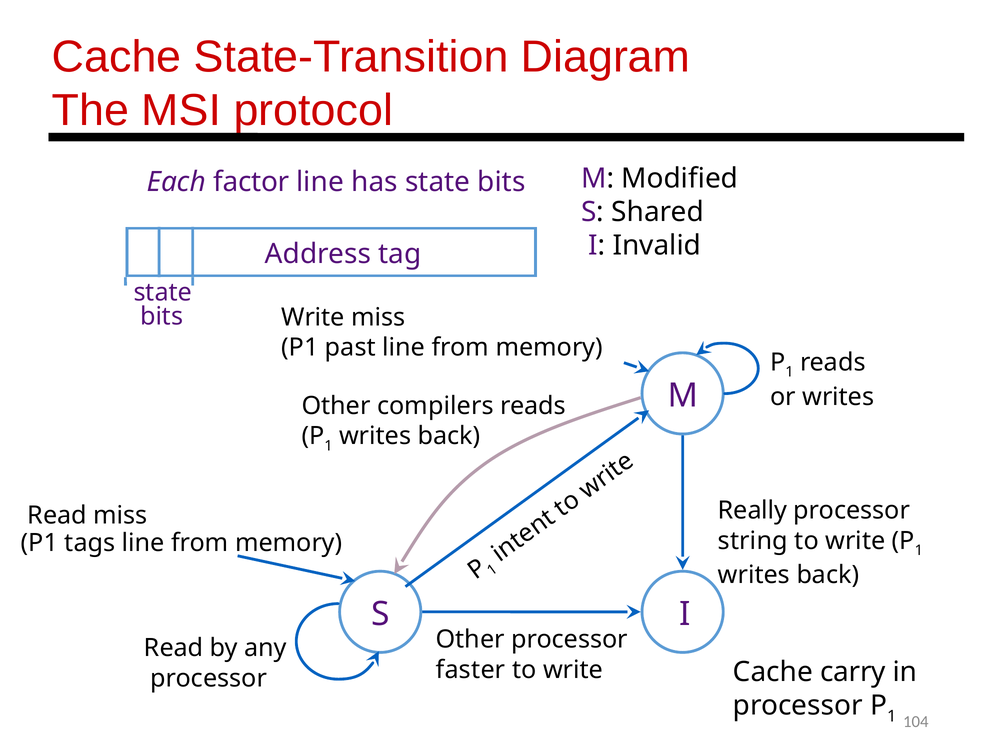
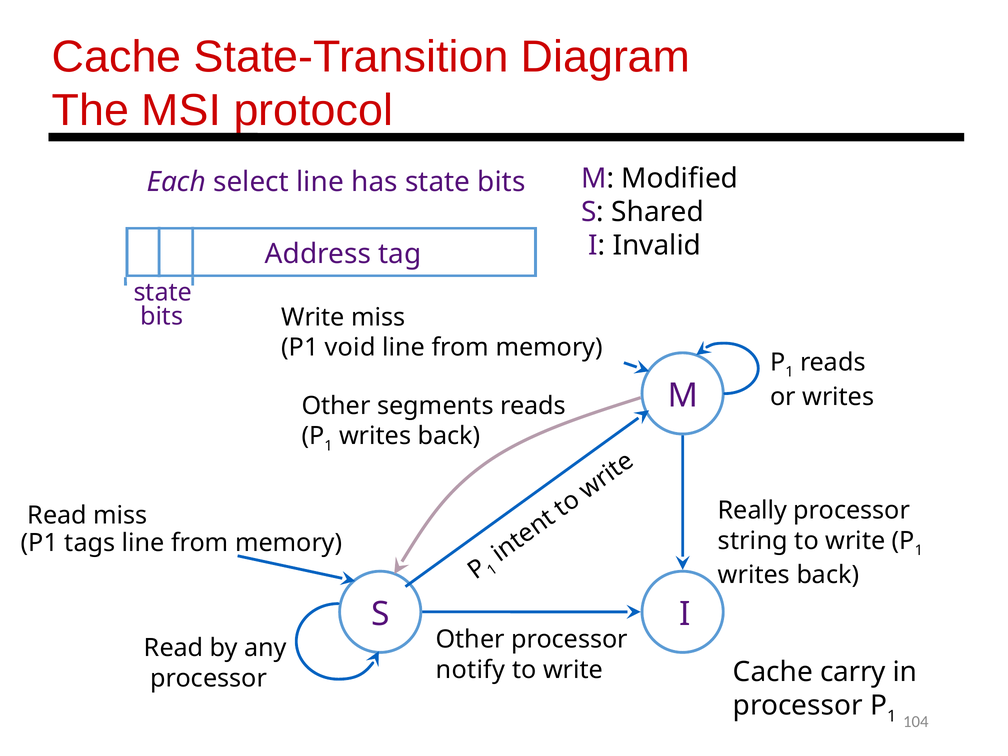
factor: factor -> select
past: past -> void
compilers: compilers -> segments
faster: faster -> notify
